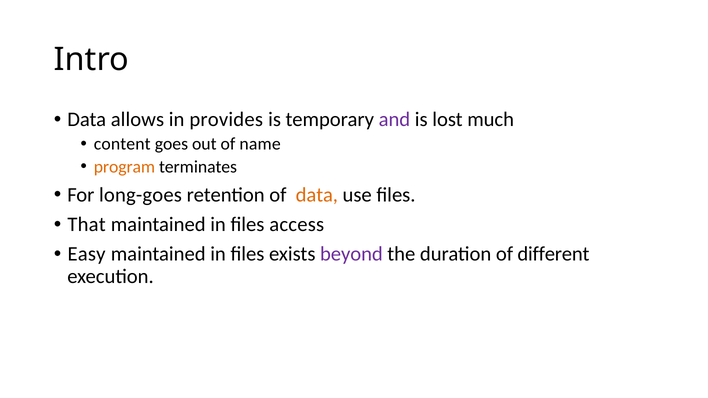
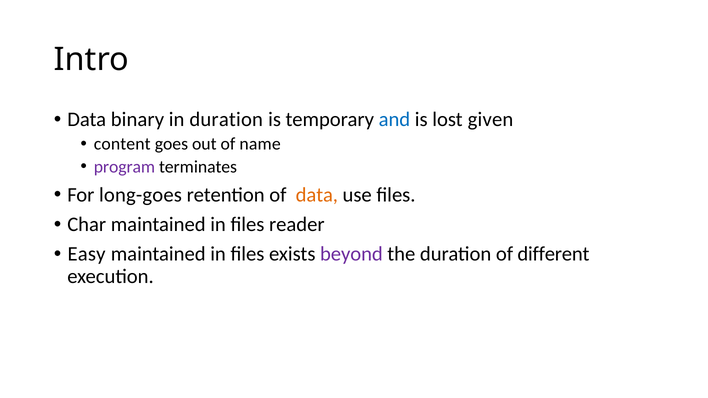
allows: allows -> binary
in provides: provides -> duration
and colour: purple -> blue
much: much -> given
program colour: orange -> purple
That: That -> Char
access: access -> reader
